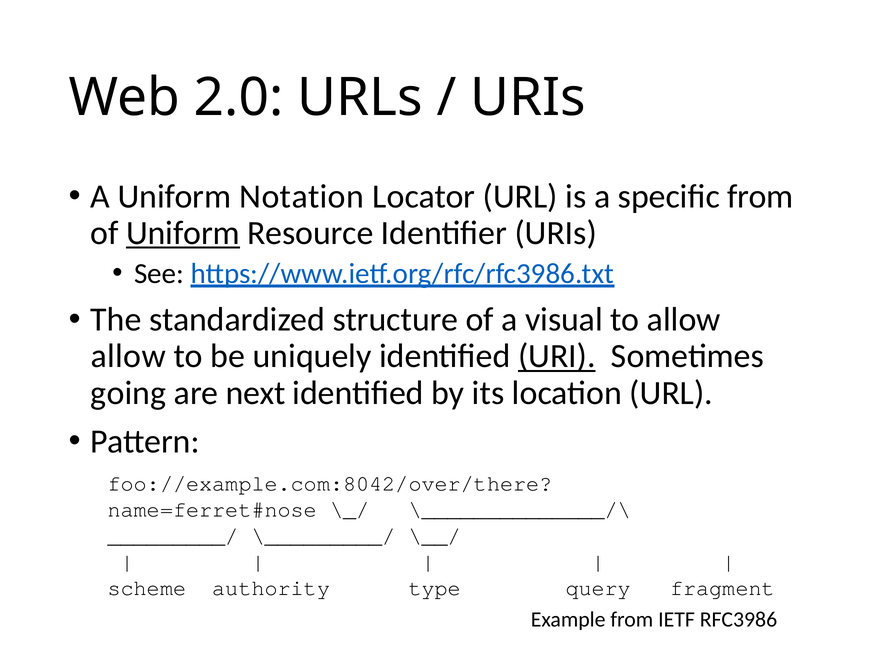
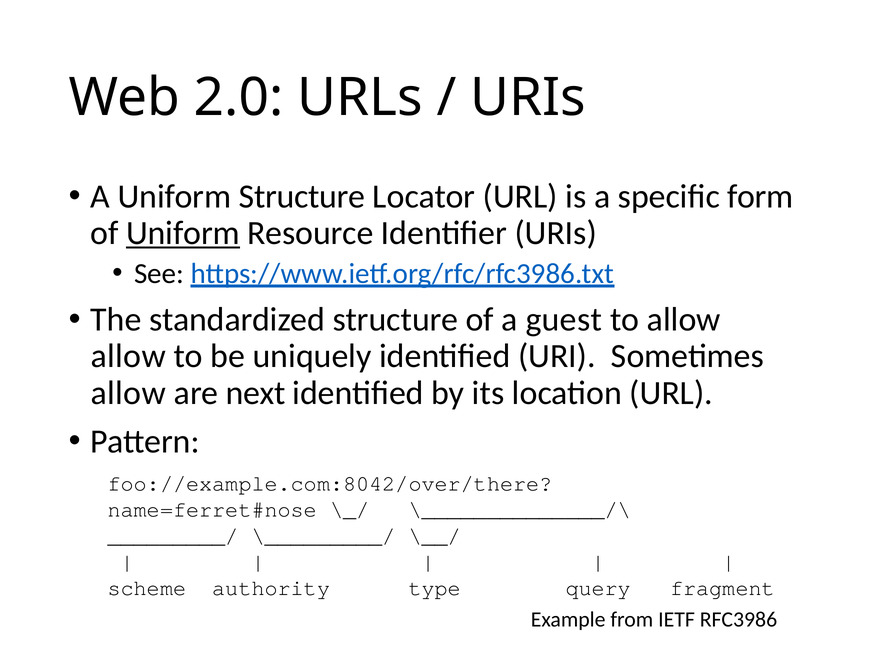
Uniform Notation: Notation -> Structure
specific from: from -> form
visual: visual -> guest
URI underline: present -> none
going at (128, 393): going -> allow
